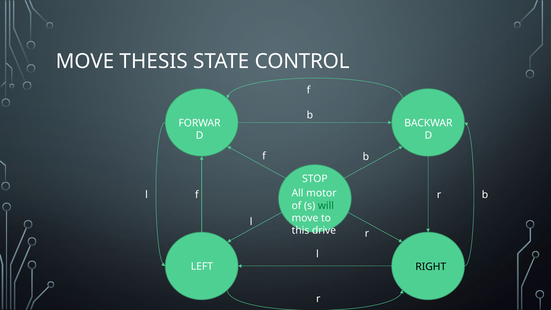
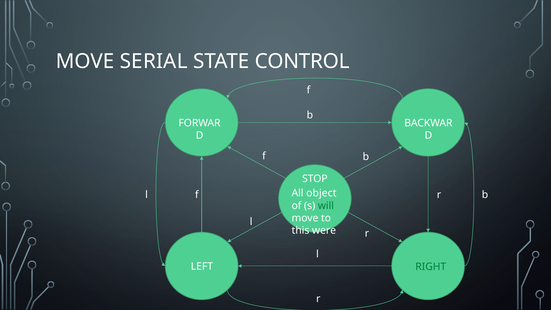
THESIS: THESIS -> SERIAL
motor: motor -> object
drive: drive -> were
RIGHT colour: black -> green
